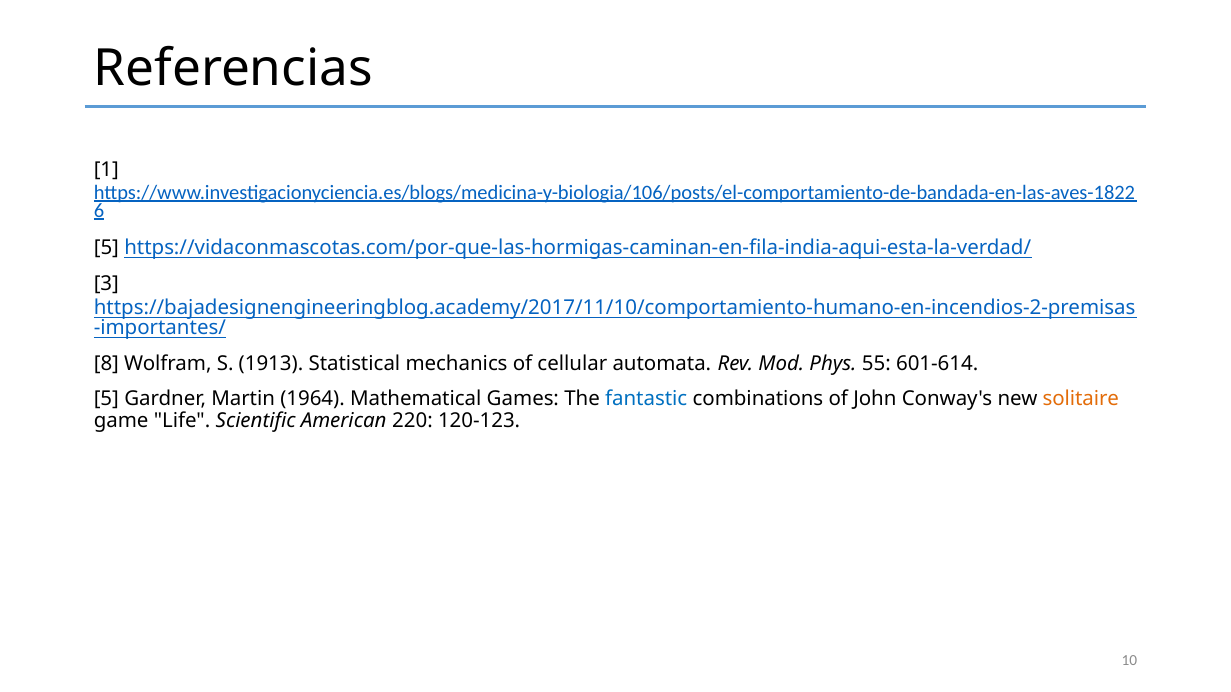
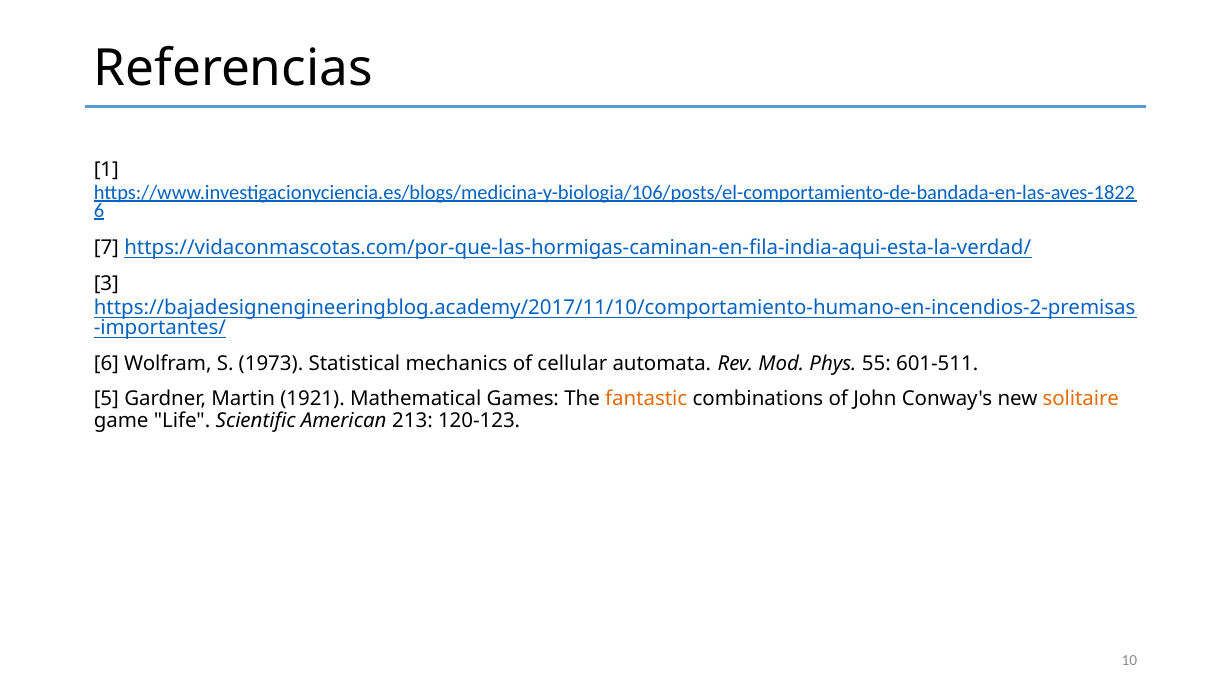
5 at (106, 248): 5 -> 7
8 at (106, 364): 8 -> 6
1913: 1913 -> 1973
601-614: 601-614 -> 601-511
1964: 1964 -> 1921
fantastic colour: blue -> orange
220: 220 -> 213
